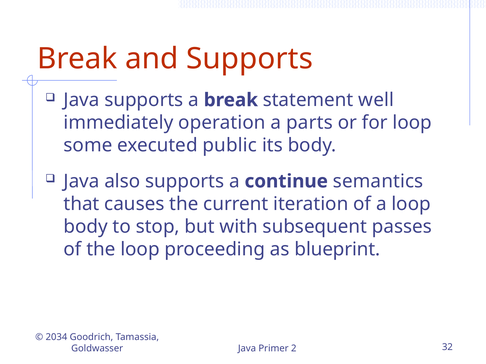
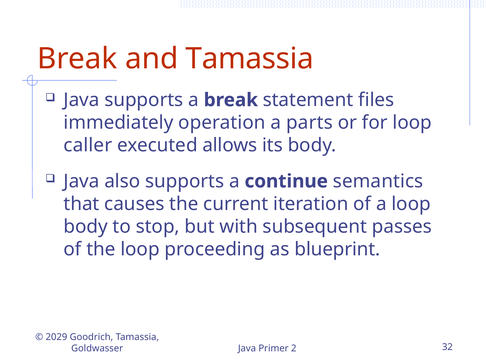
and Supports: Supports -> Tamassia
well: well -> files
some: some -> caller
public: public -> allows
2034: 2034 -> 2029
